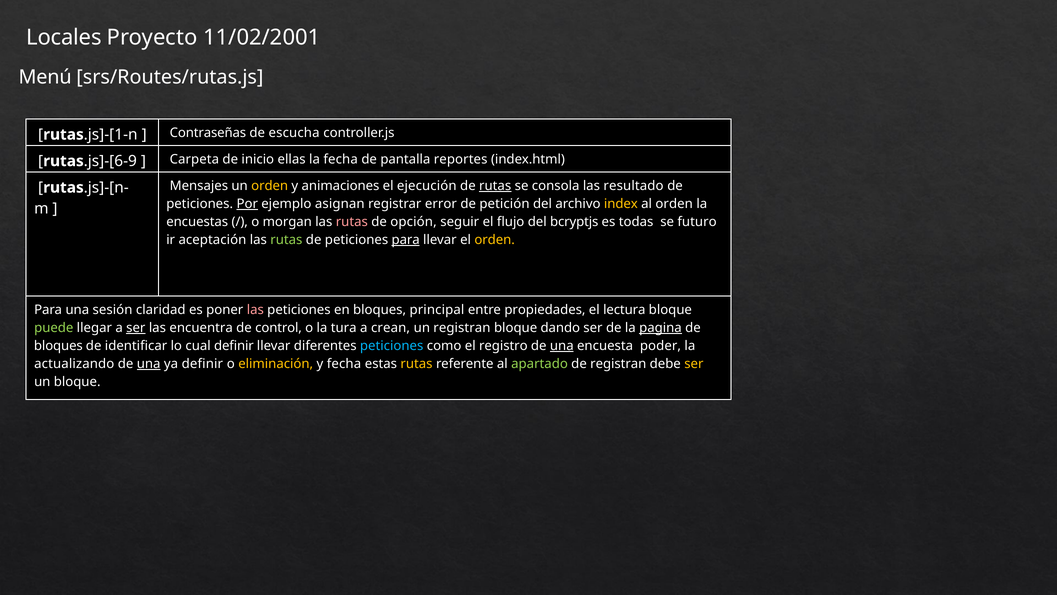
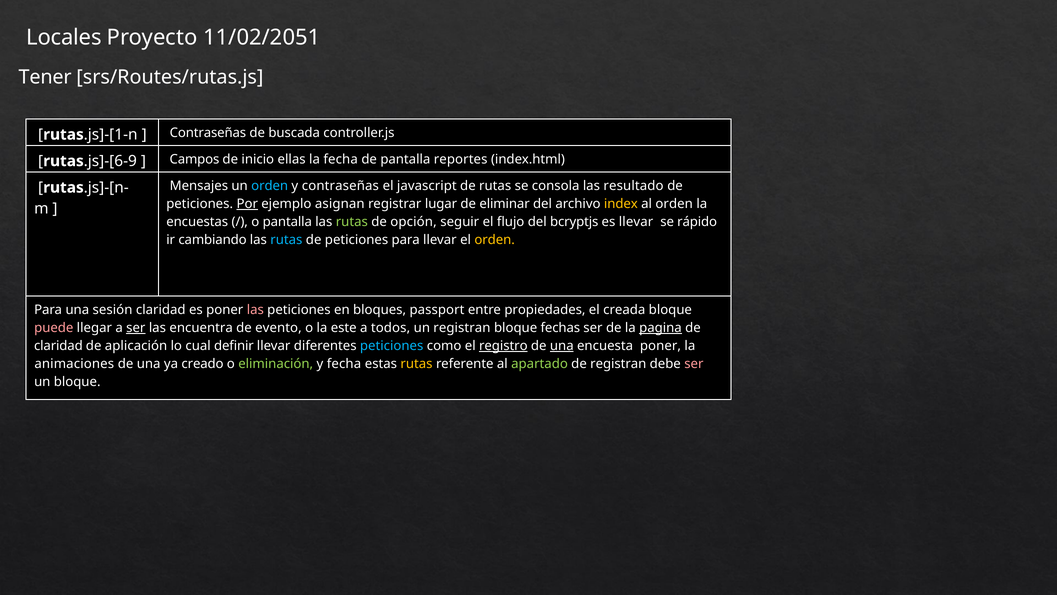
11/02/2001: 11/02/2001 -> 11/02/2051
Menú: Menú -> Tener
escucha: escucha -> buscada
Carpeta: Carpeta -> Campos
orden at (270, 186) colour: yellow -> light blue
y animaciones: animaciones -> contraseñas
ejecución: ejecución -> javascript
rutas at (495, 186) underline: present -> none
error: error -> lugar
petición: petición -> eliminar
o morgan: morgan -> pantalla
rutas at (352, 222) colour: pink -> light green
es todas: todas -> llevar
futuro: futuro -> rápido
aceptación: aceptación -> cambiando
rutas at (286, 240) colour: light green -> light blue
para at (406, 240) underline: present -> none
principal: principal -> passport
lectura: lectura -> creada
puede colour: light green -> pink
control: control -> evento
tura: tura -> este
crean: crean -> todos
dando: dando -> fechas
bloques at (58, 346): bloques -> claridad
identificar: identificar -> aplicación
registro underline: none -> present
encuesta poder: poder -> poner
actualizando: actualizando -> animaciones
una at (149, 364) underline: present -> none
ya definir: definir -> creado
eliminación colour: yellow -> light green
ser at (694, 364) colour: yellow -> pink
